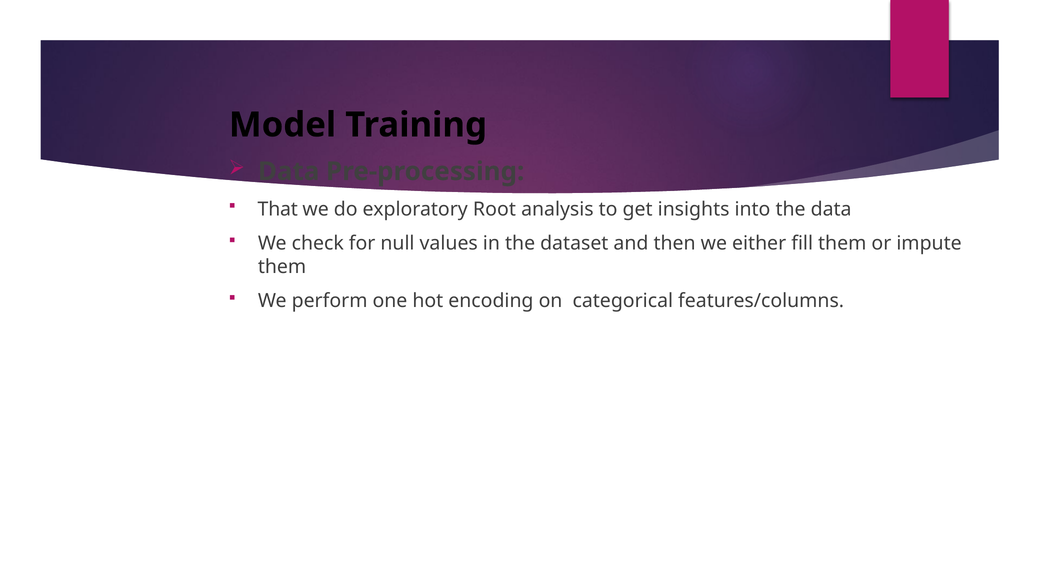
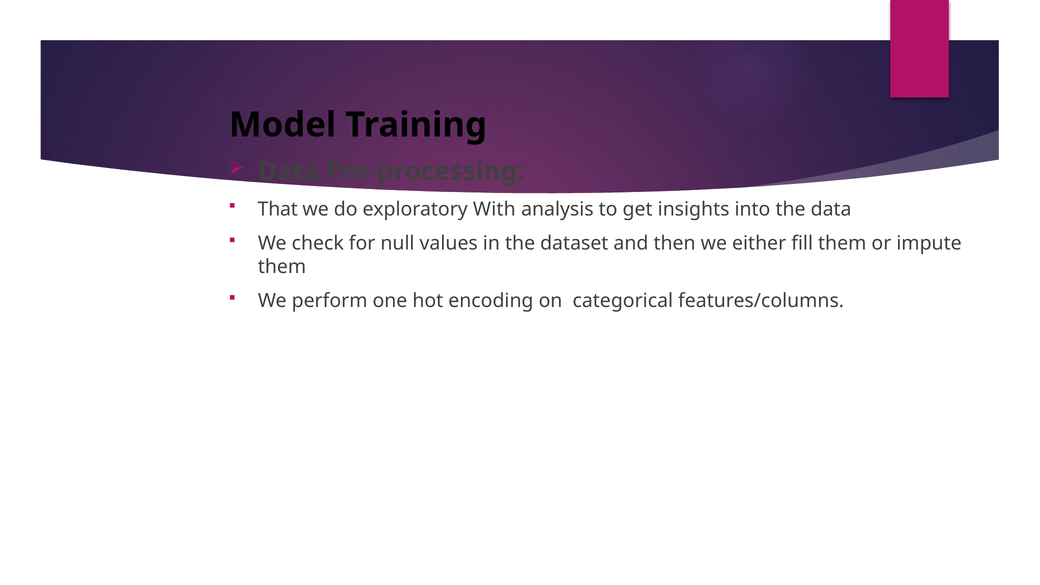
Root: Root -> With
